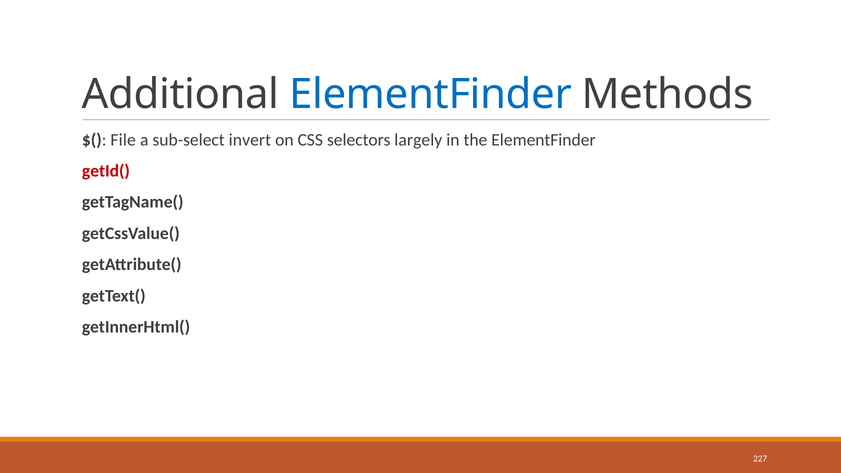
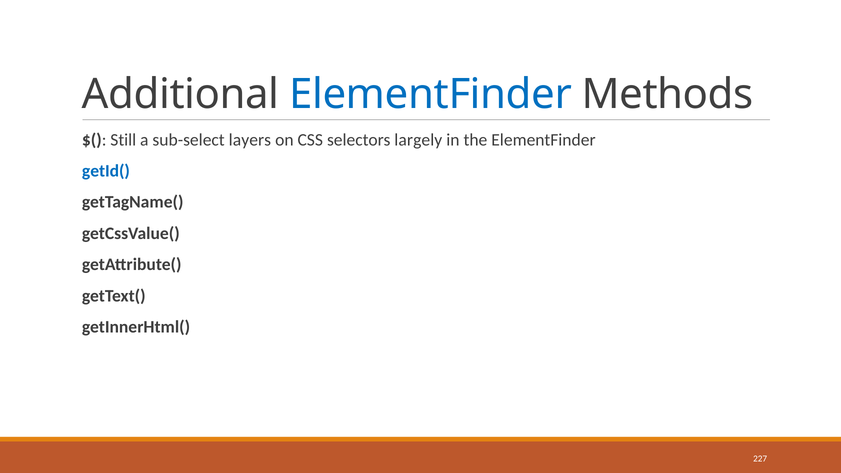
File: File -> Still
invert: invert -> layers
getId( colour: red -> blue
